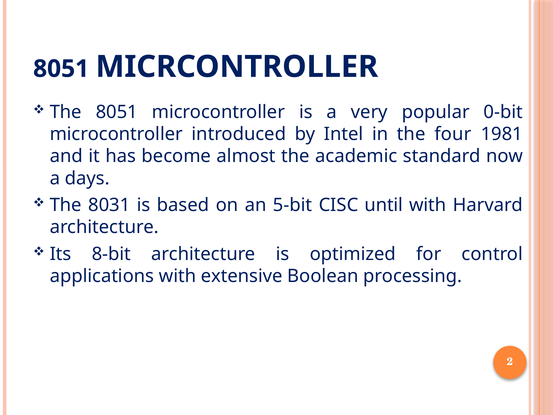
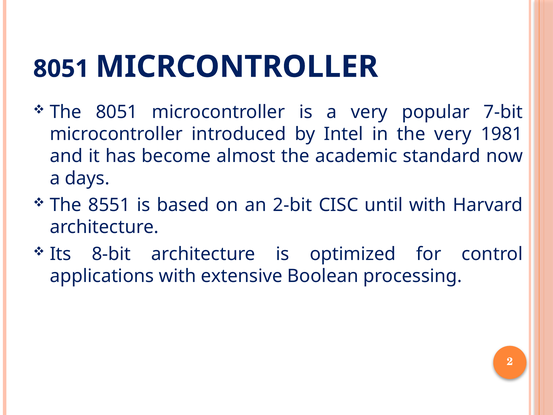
0-bit: 0-bit -> 7-bit
the four: four -> very
8031: 8031 -> 8551
5-bit: 5-bit -> 2-bit
